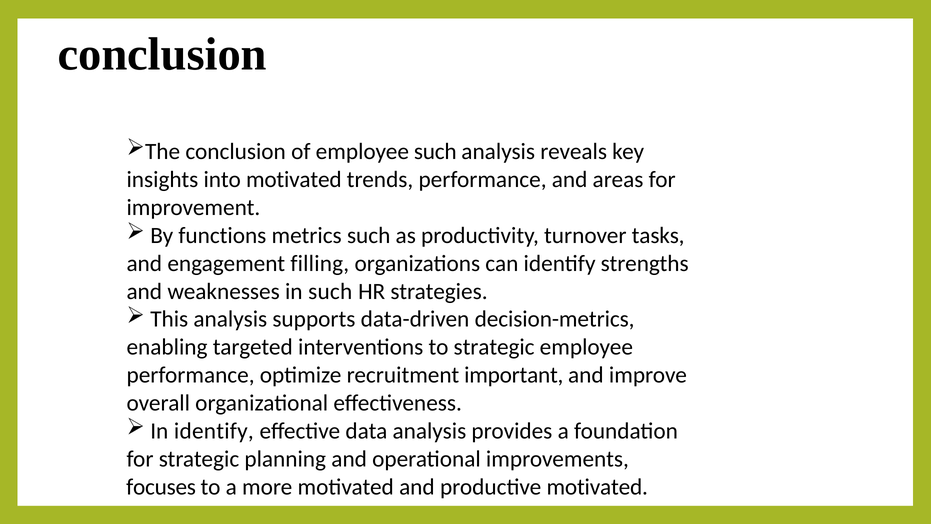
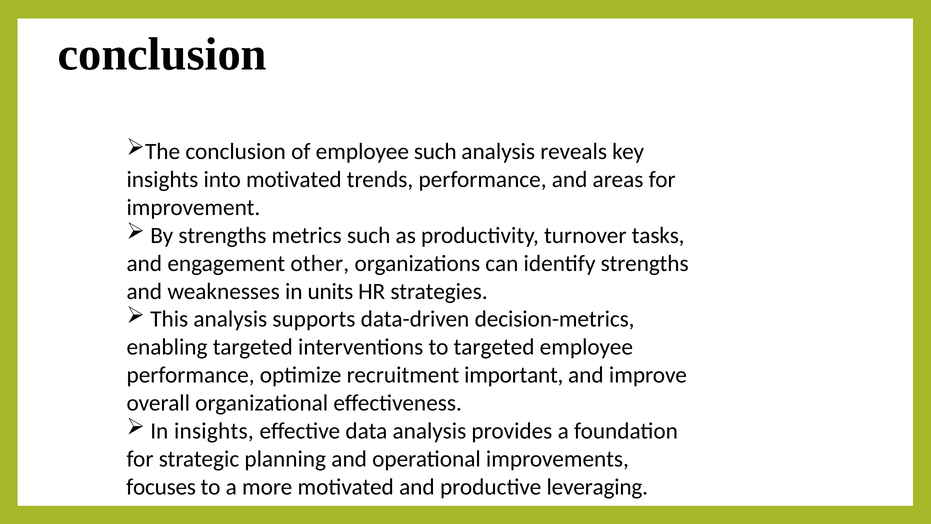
By functions: functions -> strengths
filling: filling -> other
in such: such -> units
to strategic: strategic -> targeted
In identify: identify -> insights
productive motivated: motivated -> leveraging
